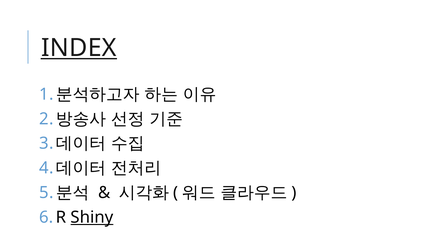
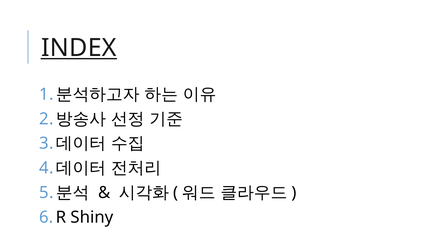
Shiny underline: present -> none
